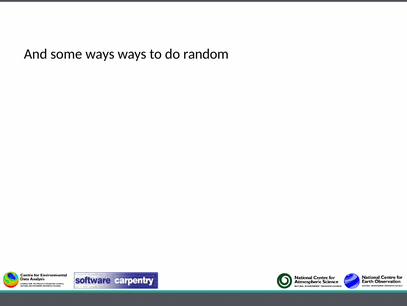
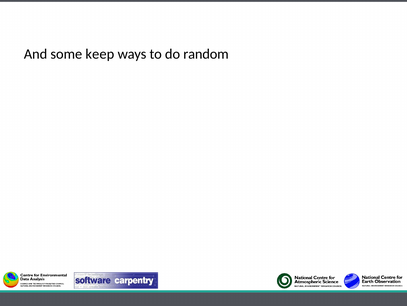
some ways: ways -> keep
